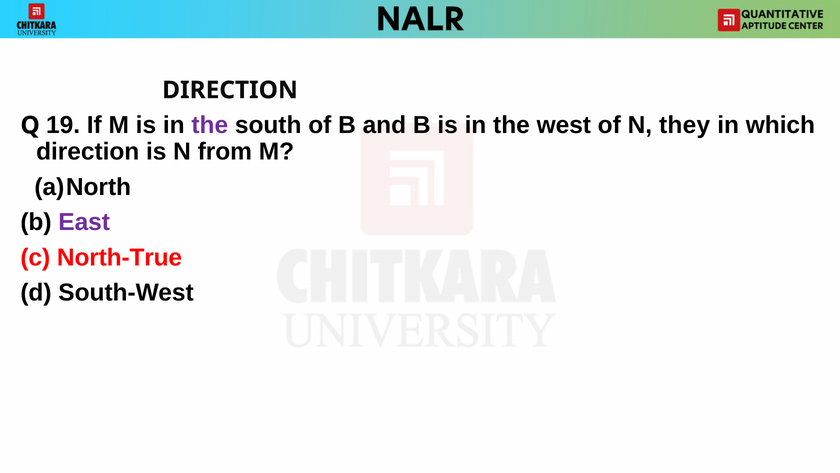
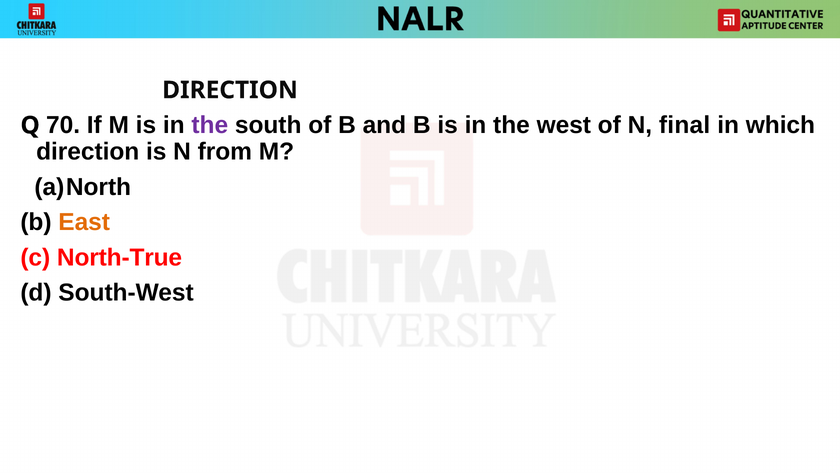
19: 19 -> 70
they: they -> final
East colour: purple -> orange
